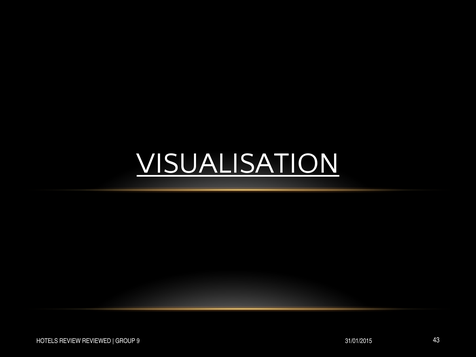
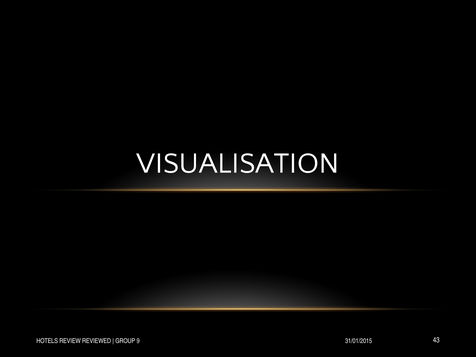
VISUALISATION underline: present -> none
